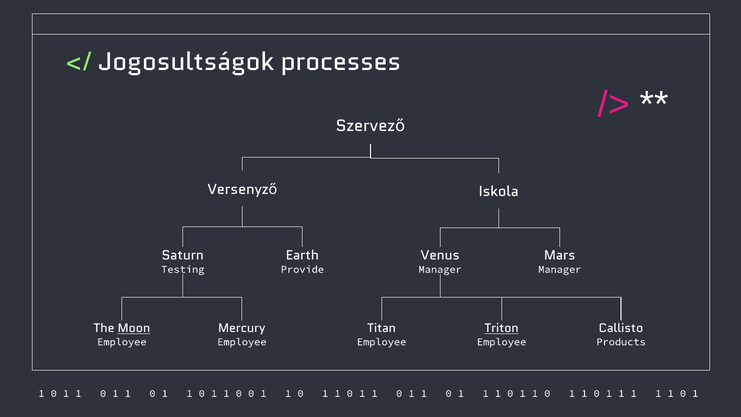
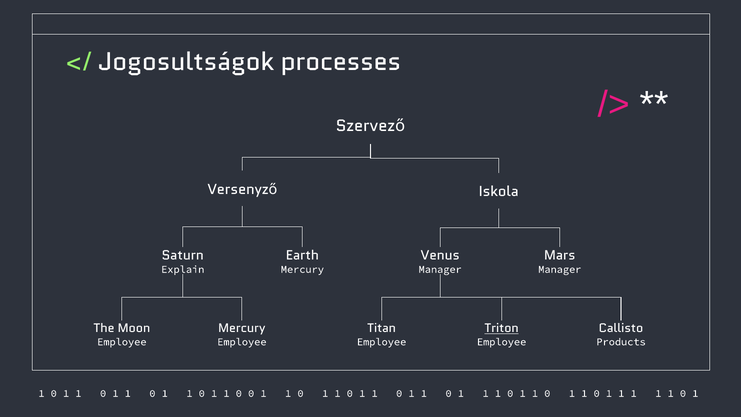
Testing: Testing -> Explain
Provide at (302, 269): Provide -> Mercury
Moon underline: present -> none
